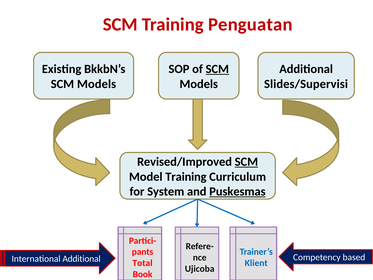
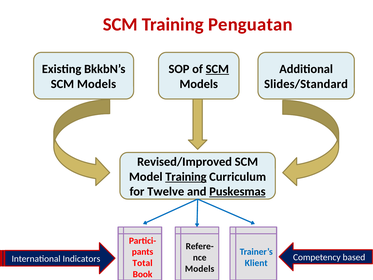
Slides/Supervisi: Slides/Supervisi -> Slides/Standard
SCM at (246, 162) underline: present -> none
Training at (186, 176) underline: none -> present
System: System -> Twelve
International Additional: Additional -> Indicators
Ujicoba at (200, 268): Ujicoba -> Models
